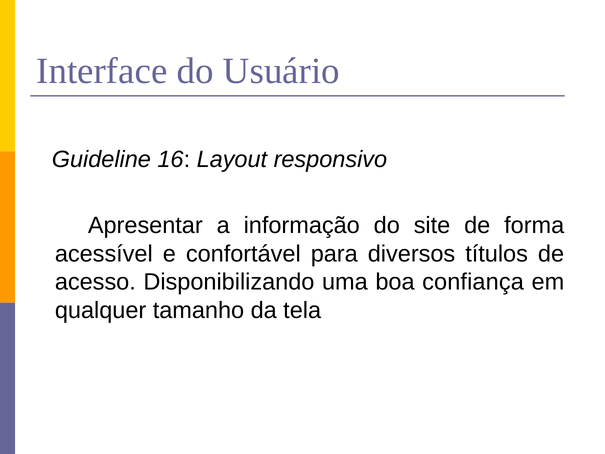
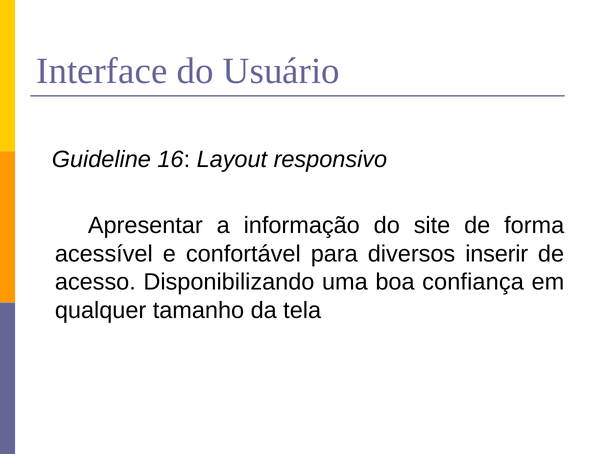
títulos: títulos -> inserir
